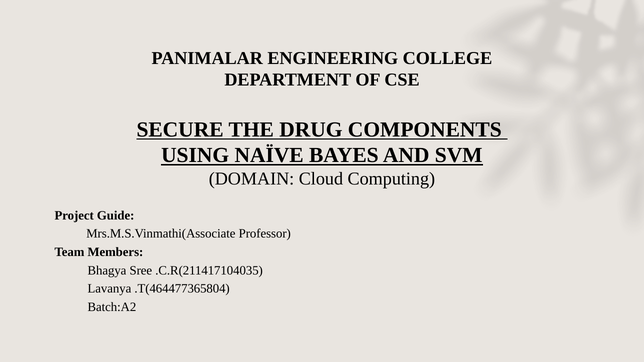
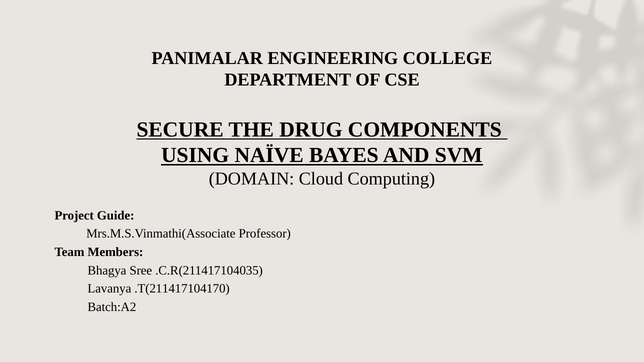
.T(464477365804: .T(464477365804 -> .T(211417104170
